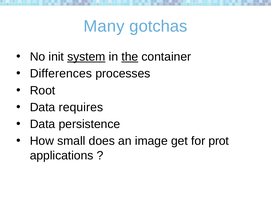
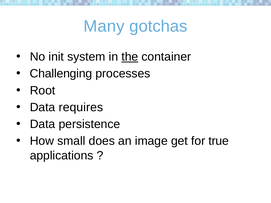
system underline: present -> none
Differences: Differences -> Challenging
prot: prot -> true
